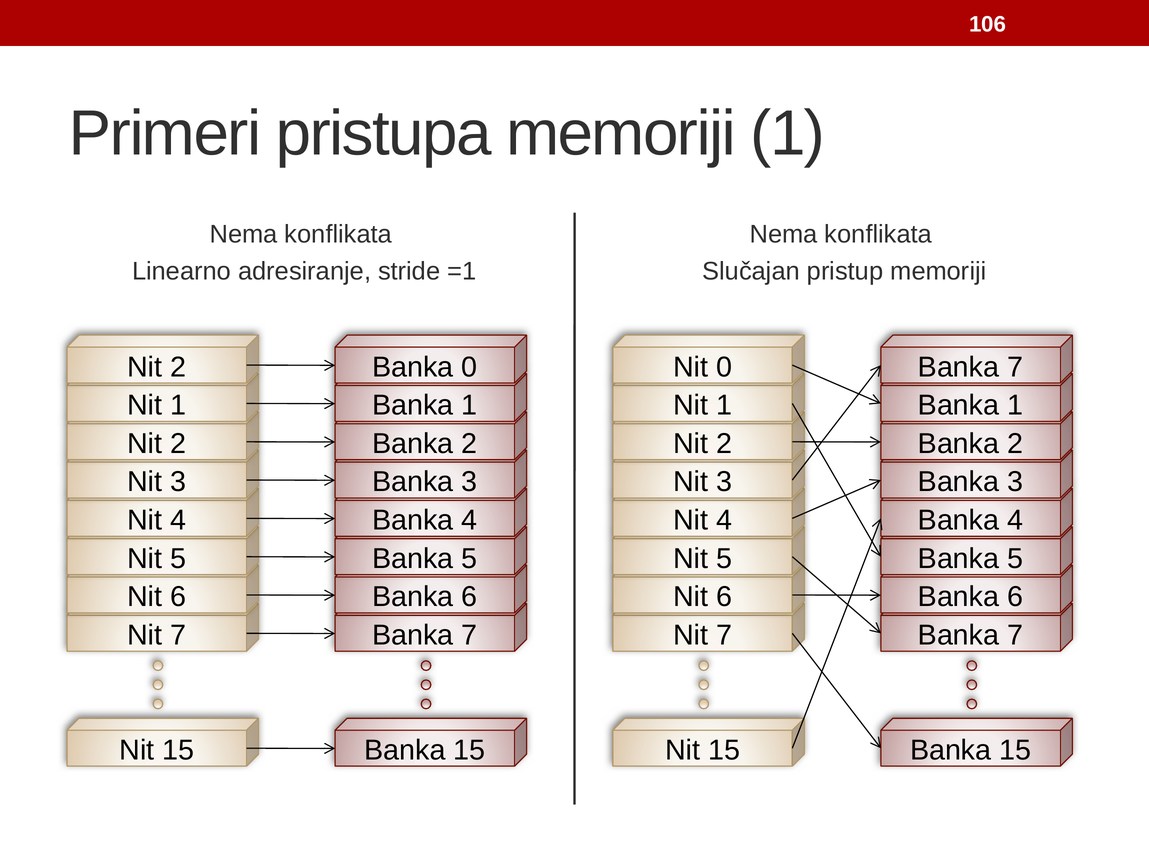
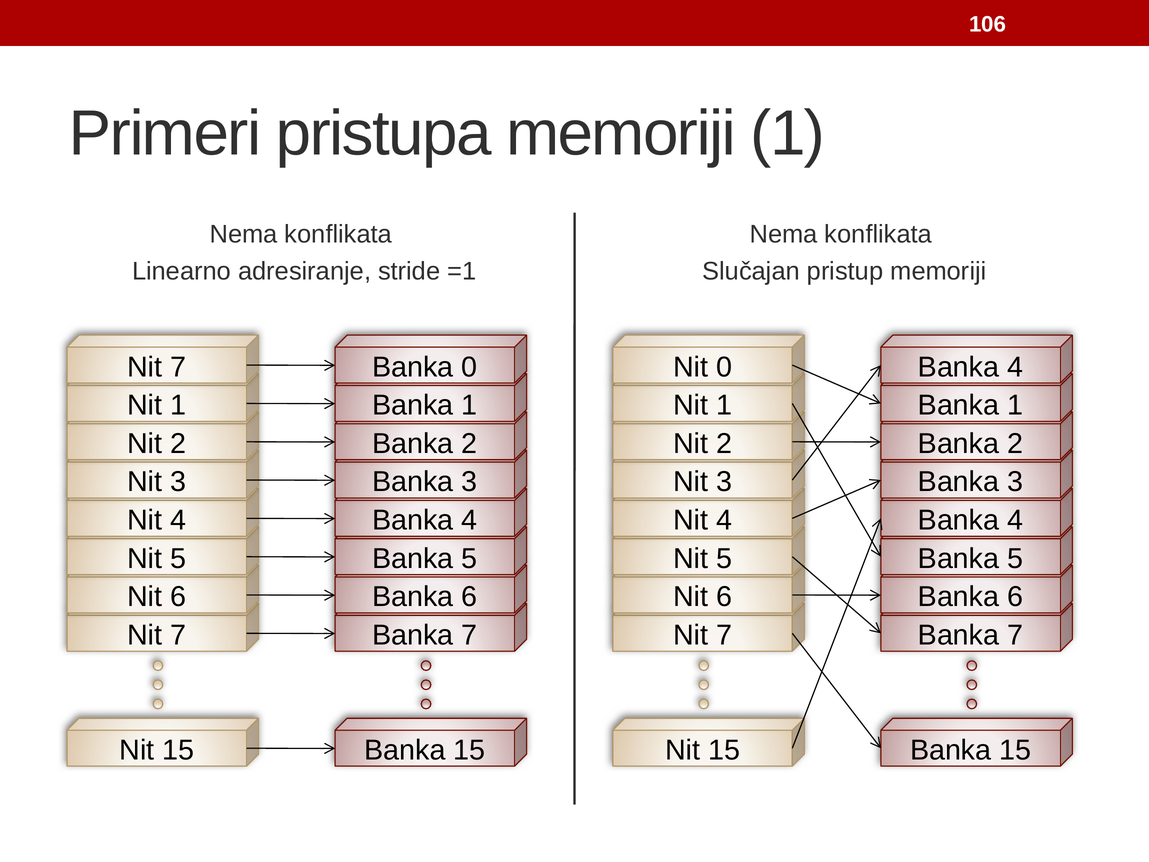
2 at (178, 367): 2 -> 7
7 at (1015, 367): 7 -> 4
